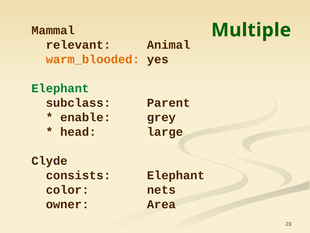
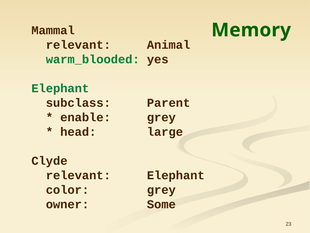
Multiple: Multiple -> Memory
warm_blooded colour: orange -> green
consists at (78, 175): consists -> relevant
color nets: nets -> grey
Area: Area -> Some
